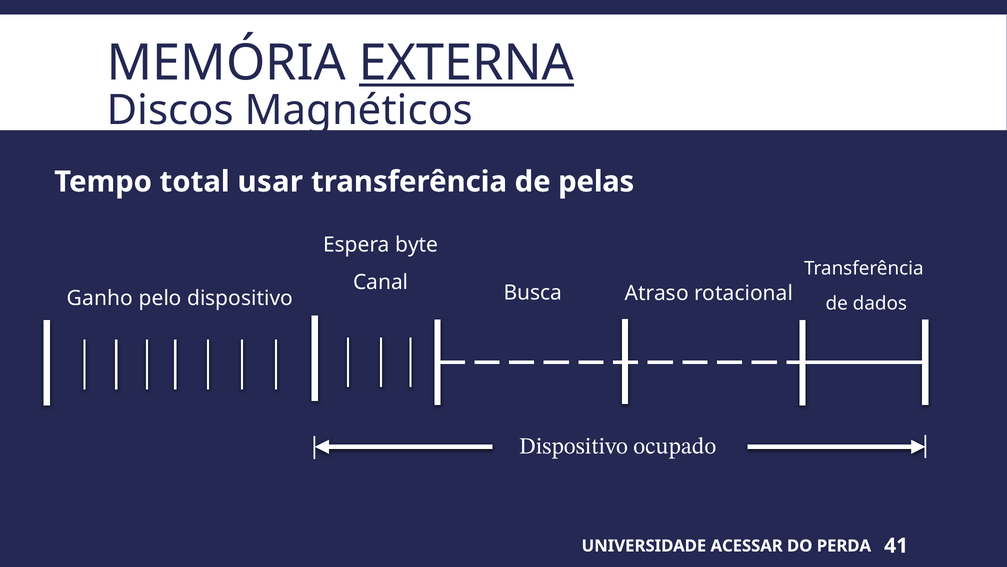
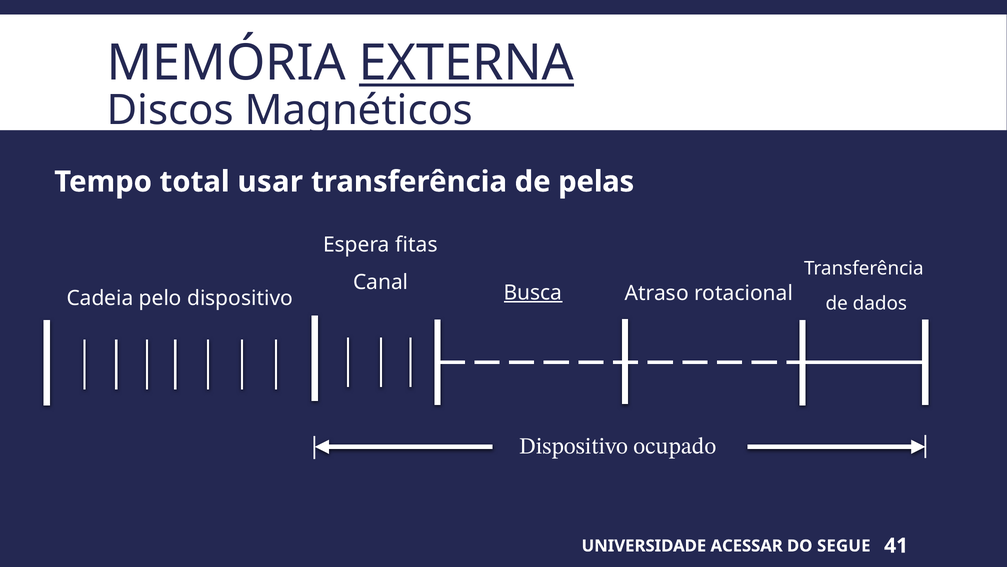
byte: byte -> fitas
Busca underline: none -> present
Ganho: Ganho -> Cadeia
PERDA: PERDA -> SEGUE
